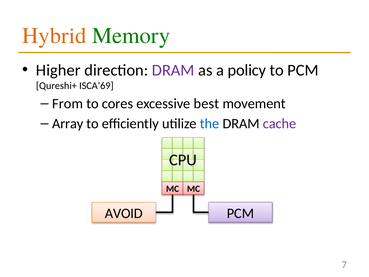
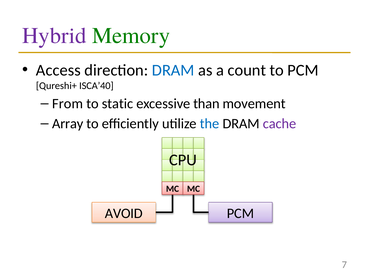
Hybrid colour: orange -> purple
Higher: Higher -> Access
DRAM at (173, 70) colour: purple -> blue
policy: policy -> count
ISCA’69: ISCA’69 -> ISCA’40
cores: cores -> static
best: best -> than
